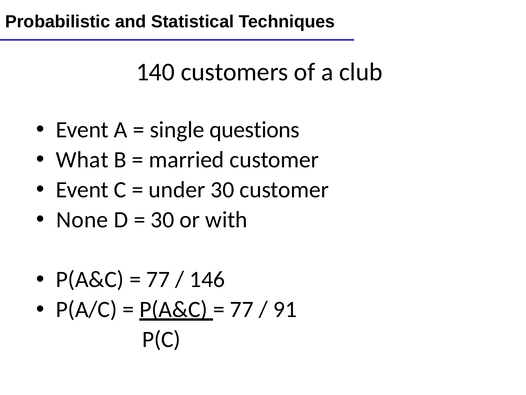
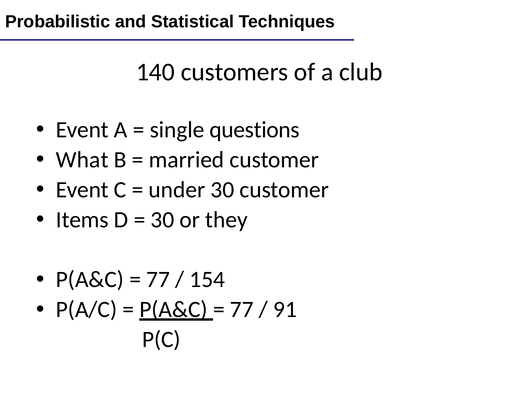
None: None -> Items
with: with -> they
146: 146 -> 154
